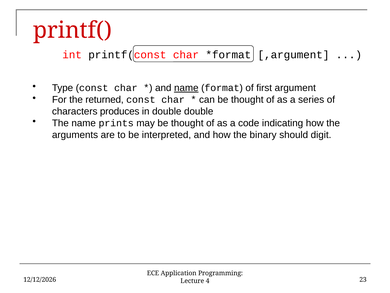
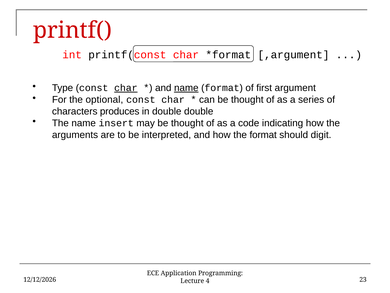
char at (126, 88) underline: none -> present
returned: returned -> optional
prints: prints -> insert
the binary: binary -> format
